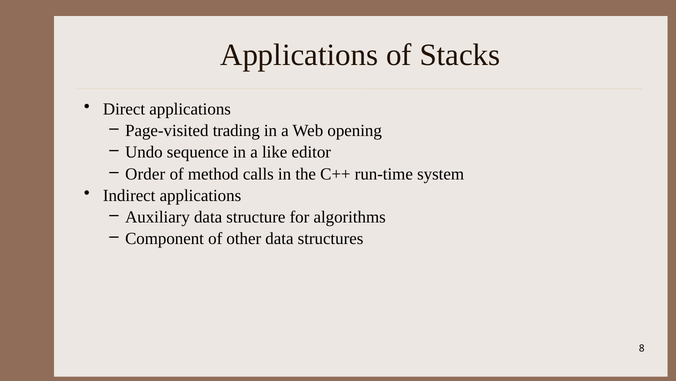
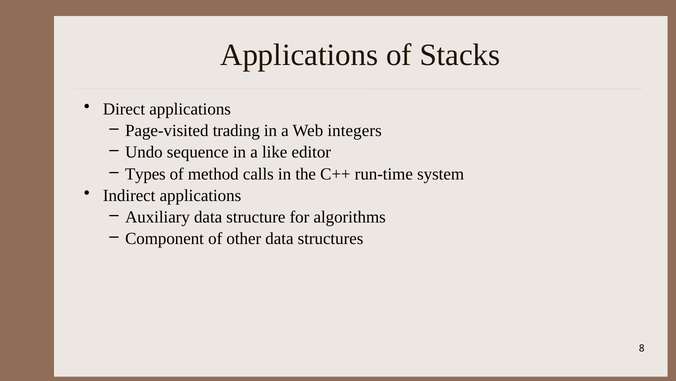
opening: opening -> integers
Order: Order -> Types
